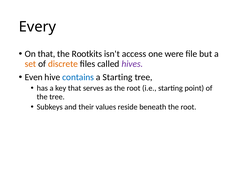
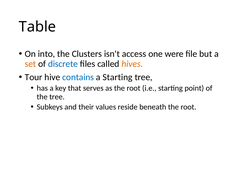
Every: Every -> Table
On that: that -> into
Rootkits: Rootkits -> Clusters
discrete colour: orange -> blue
hives colour: purple -> orange
Even: Even -> Tour
